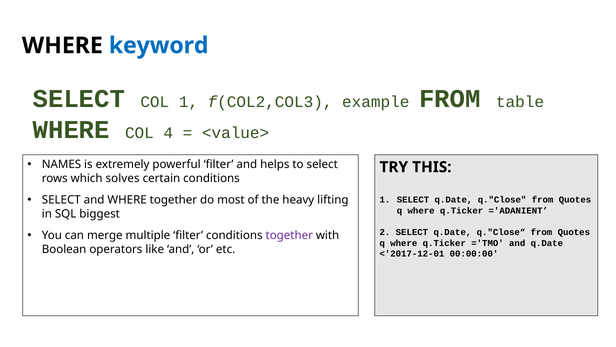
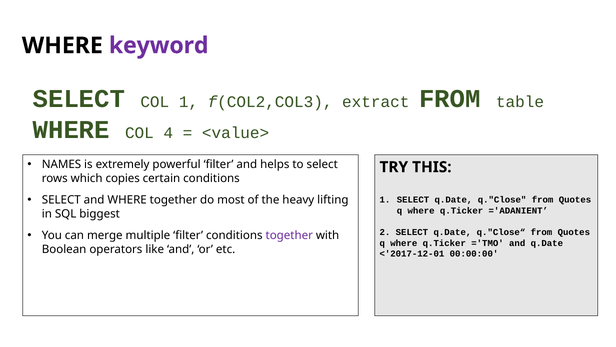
keyword colour: blue -> purple
example: example -> extract
solves: solves -> copies
